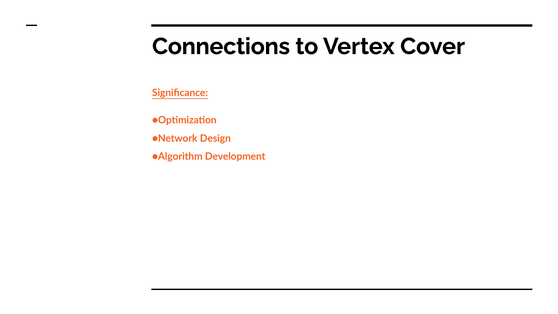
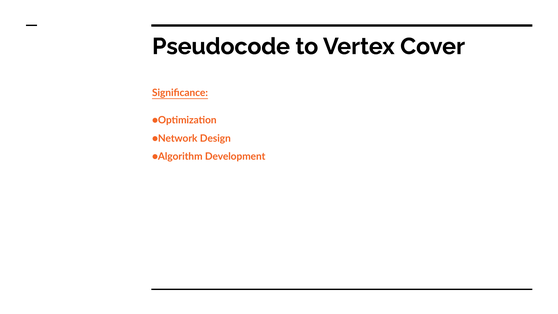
Connections: Connections -> Pseudocode
